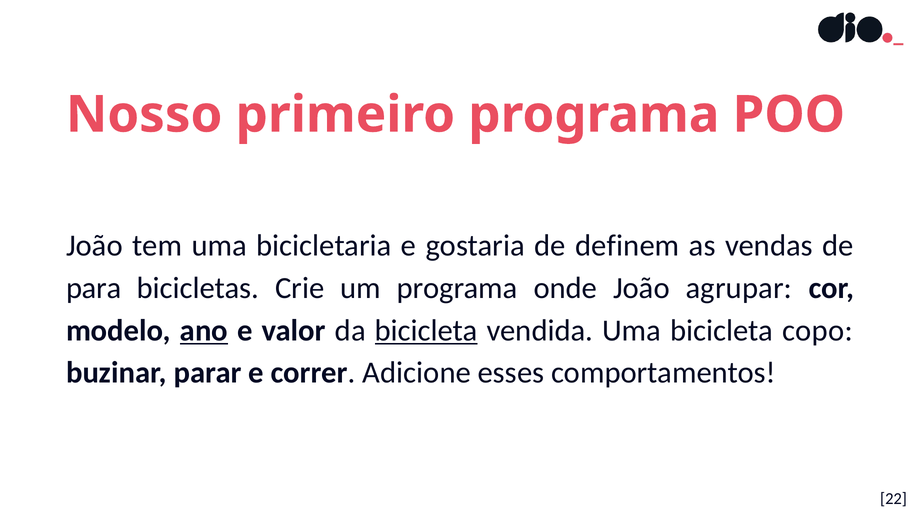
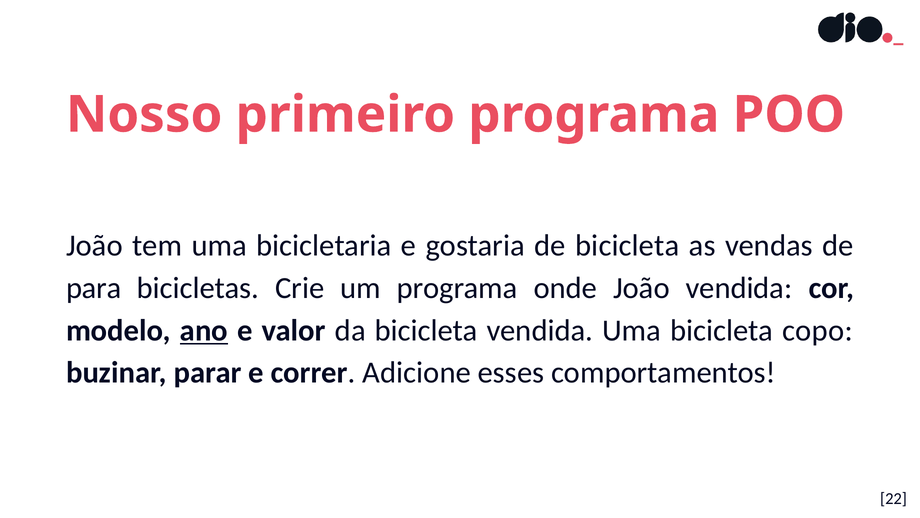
de definem: definem -> bicicleta
João agrupar: agrupar -> vendida
bicicleta at (426, 330) underline: present -> none
